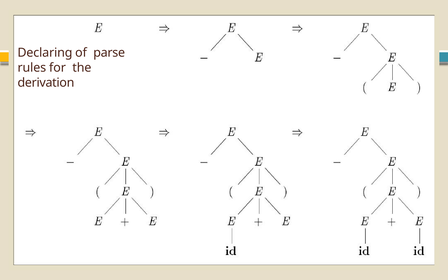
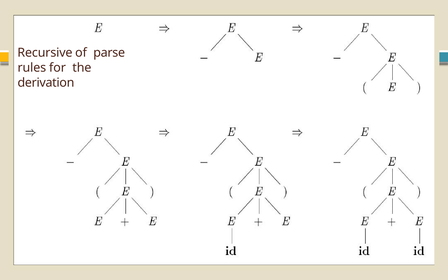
Declaring: Declaring -> Recursive
